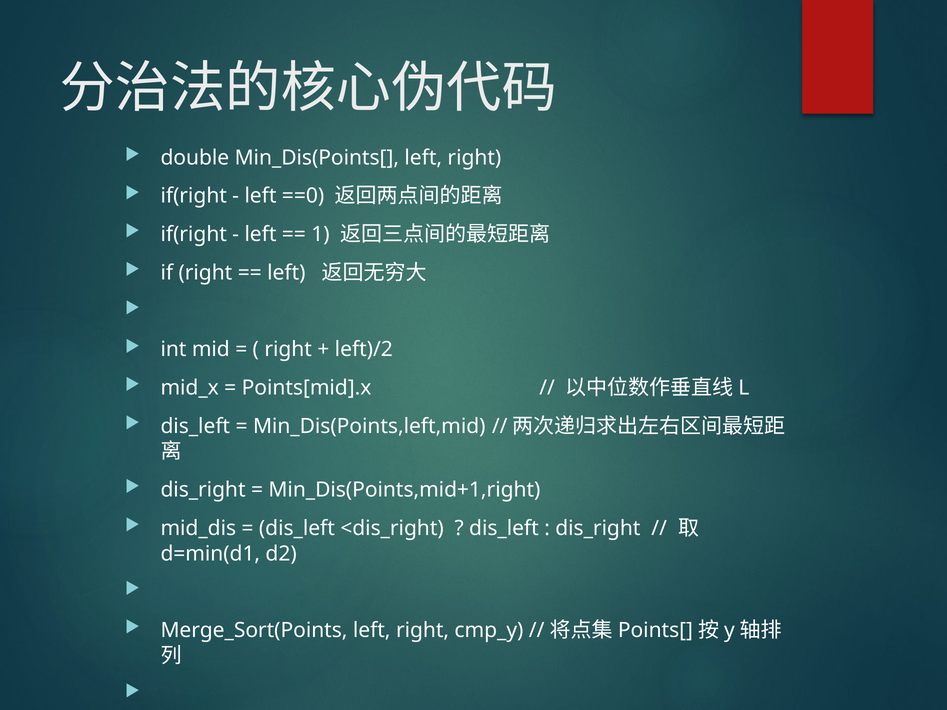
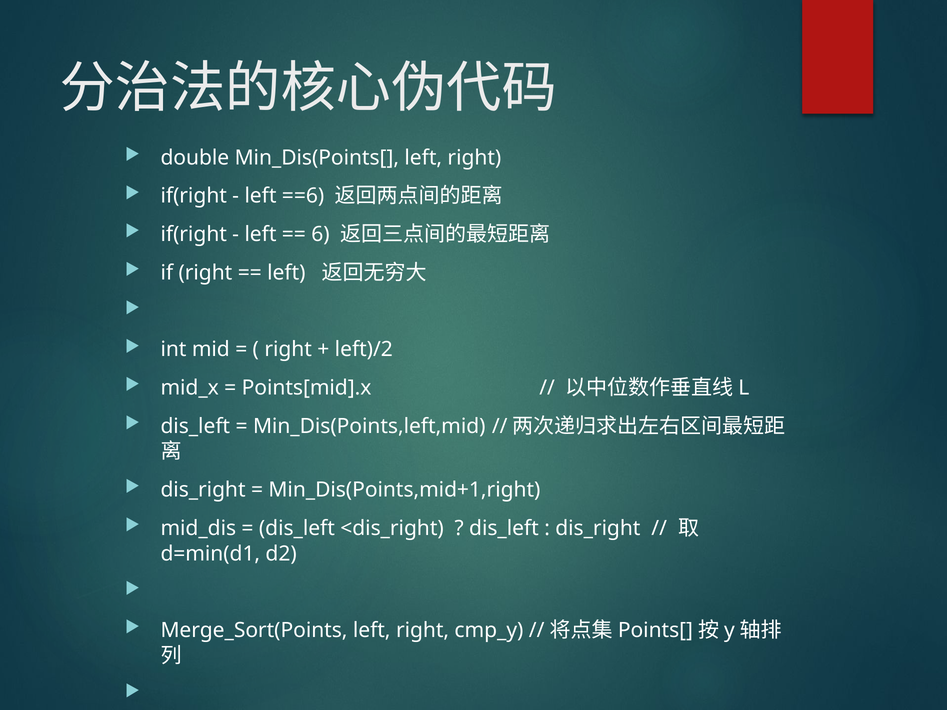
==0: ==0 -> ==6
1: 1 -> 6
